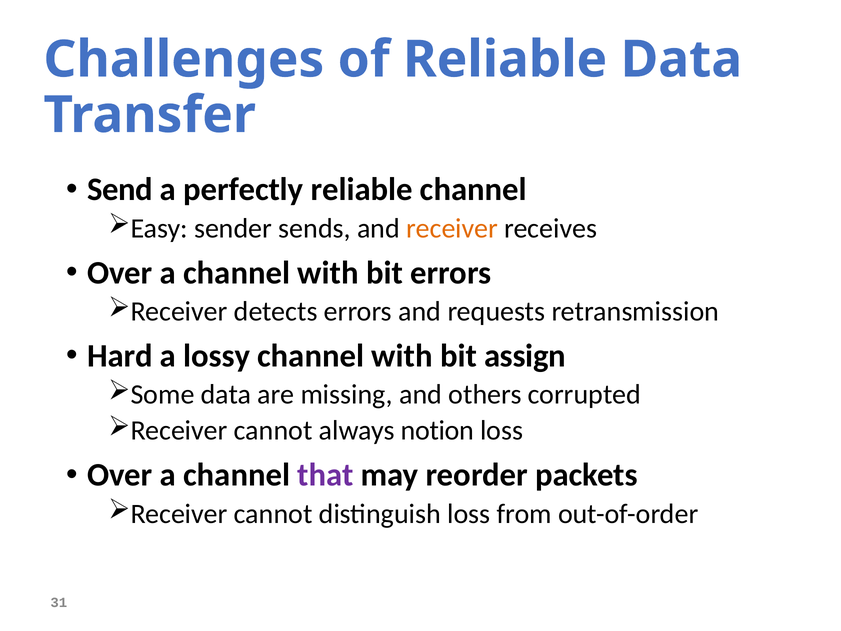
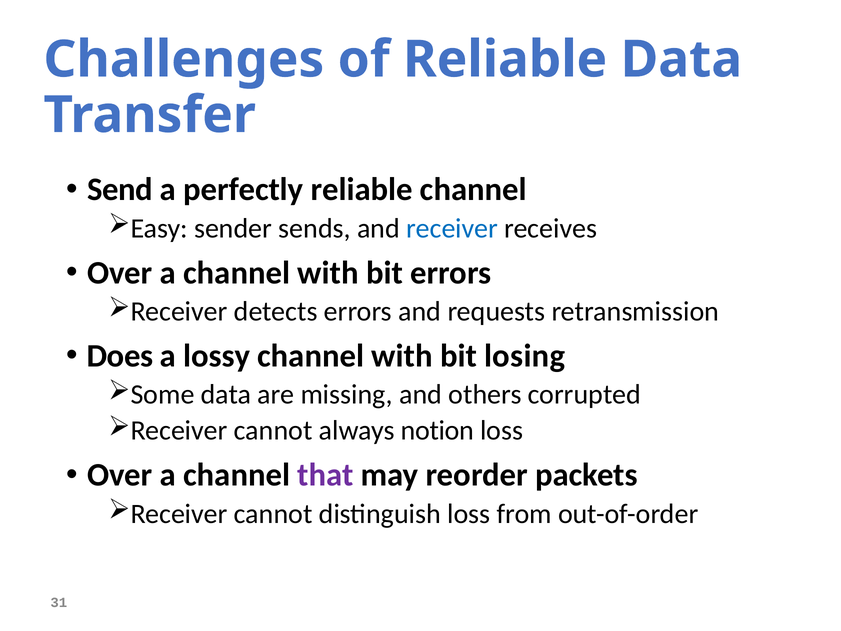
receiver at (452, 228) colour: orange -> blue
Hard: Hard -> Does
assign: assign -> losing
